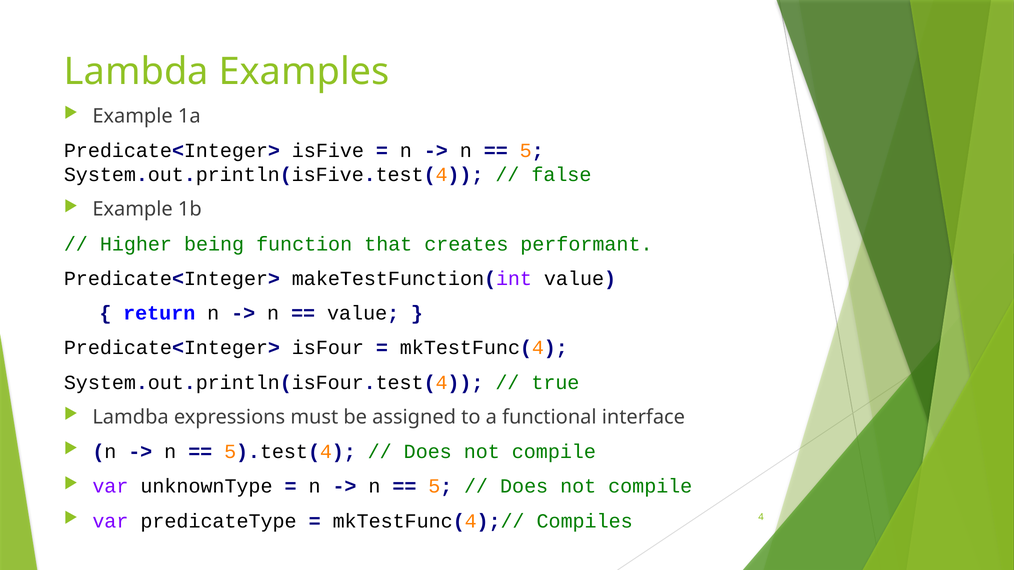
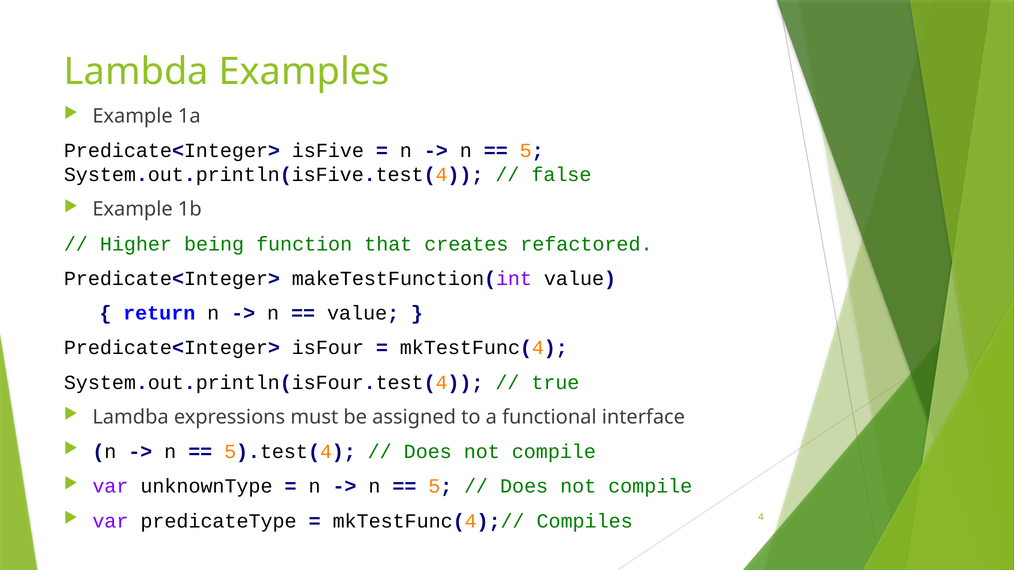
performant: performant -> refactored
